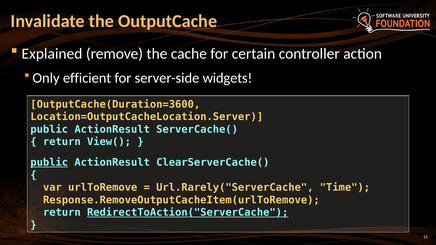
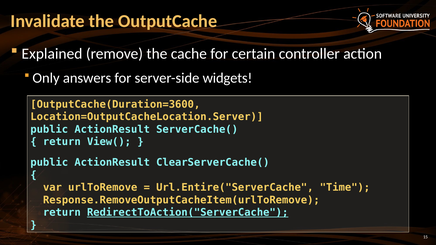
efficient: efficient -> answers
public at (49, 163) underline: present -> none
Url.Rarely("ServerCache: Url.Rarely("ServerCache -> Url.Entire("ServerCache
